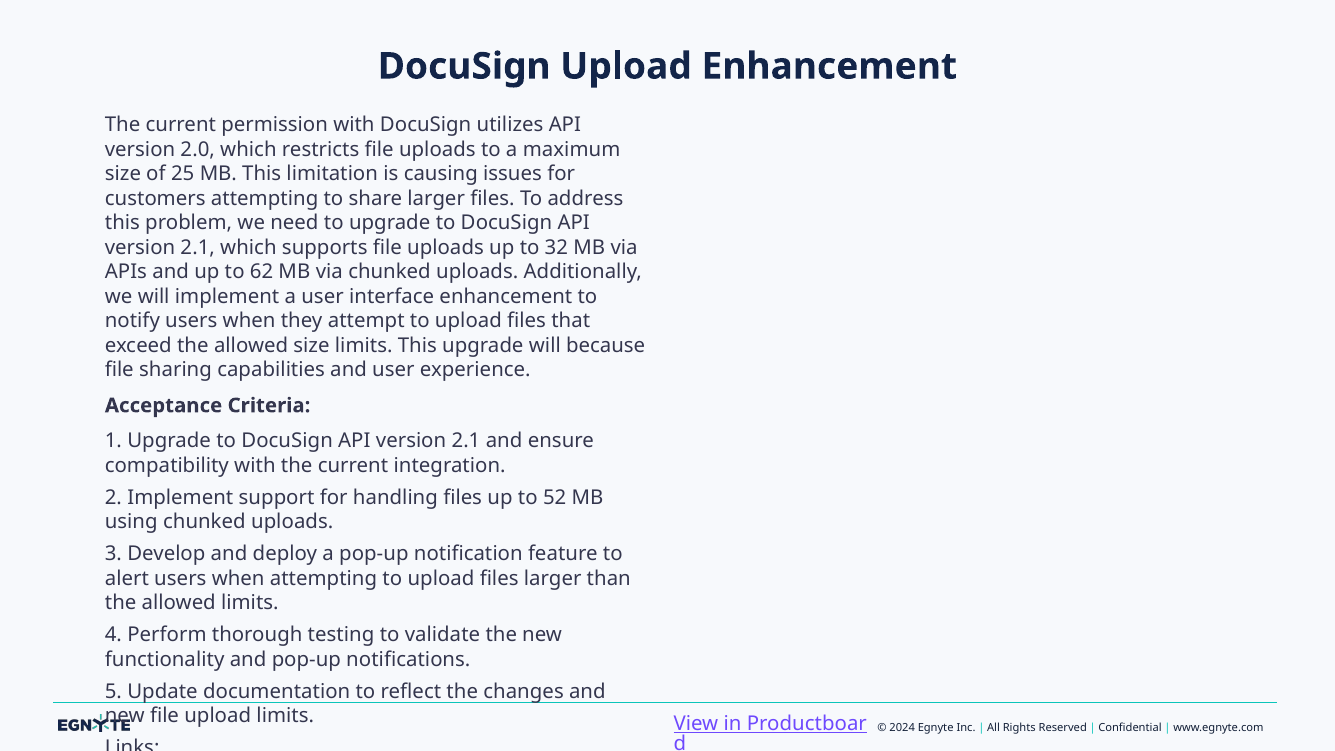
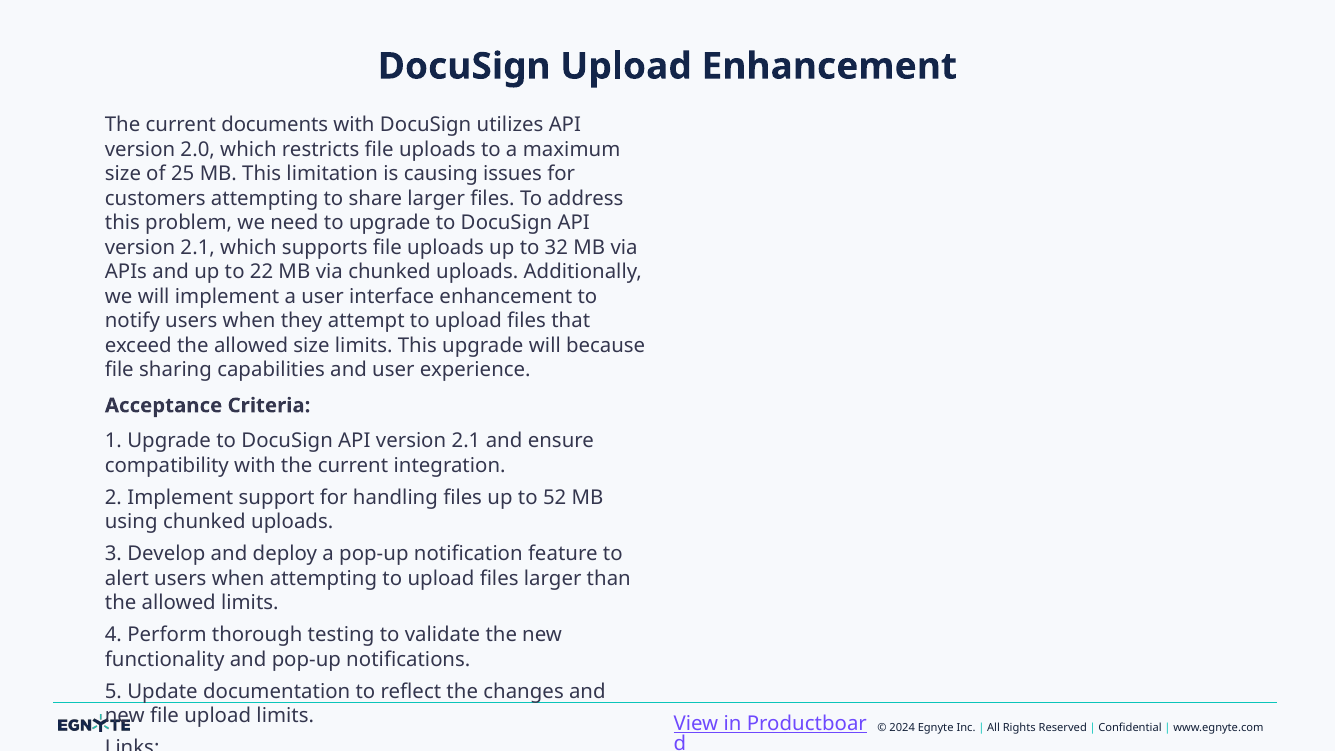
permission: permission -> documents
62: 62 -> 22
